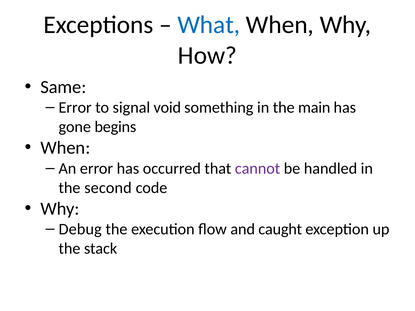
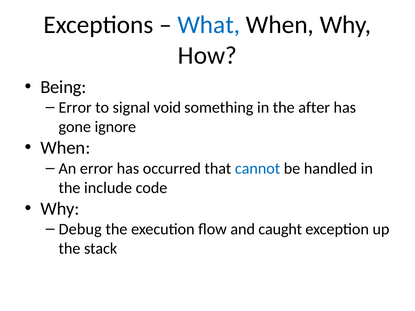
Same: Same -> Being
main: main -> after
begins: begins -> ignore
cannot colour: purple -> blue
second: second -> include
